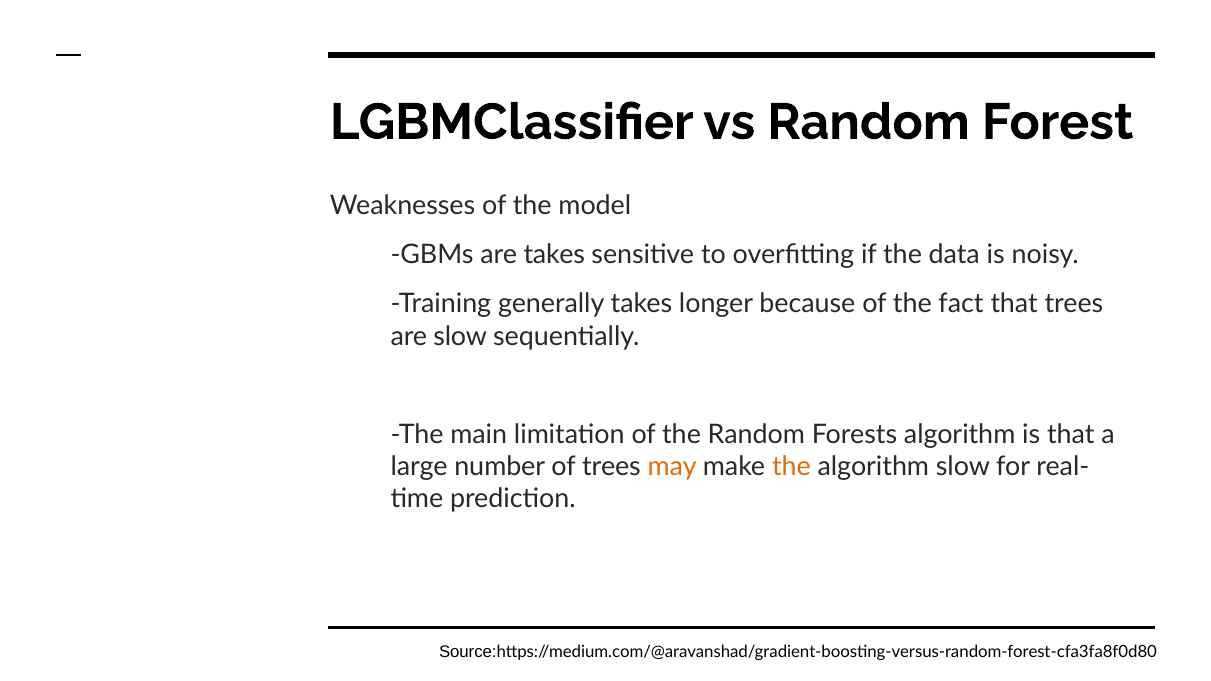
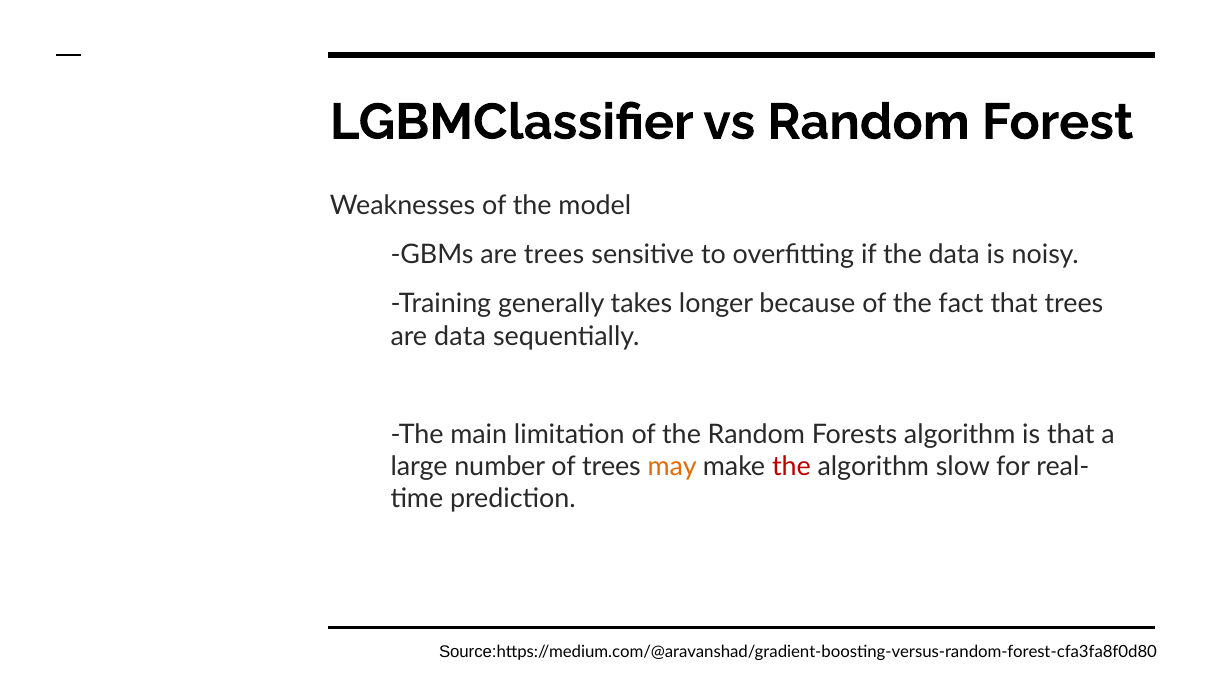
are takes: takes -> trees
are slow: slow -> data
the at (792, 467) colour: orange -> red
